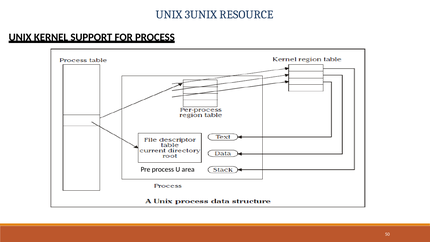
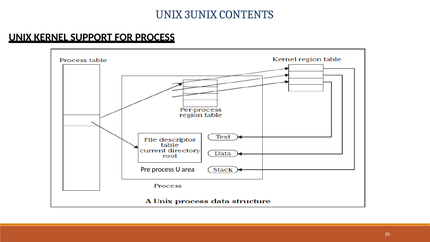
RESOURCE: RESOURCE -> CONTENTS
